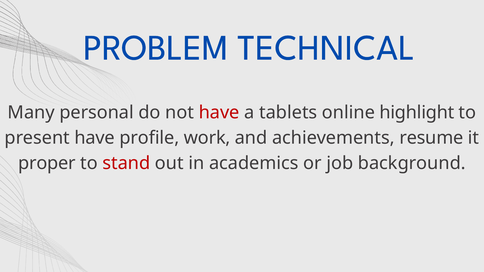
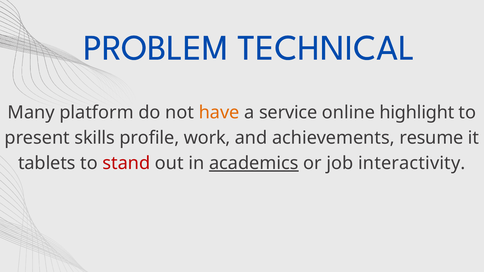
personal: personal -> platform
have at (219, 113) colour: red -> orange
tablets: tablets -> service
present have: have -> skills
proper: proper -> tablets
academics underline: none -> present
background: background -> interactivity
